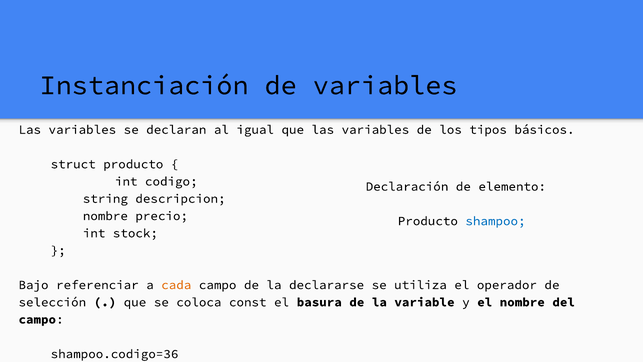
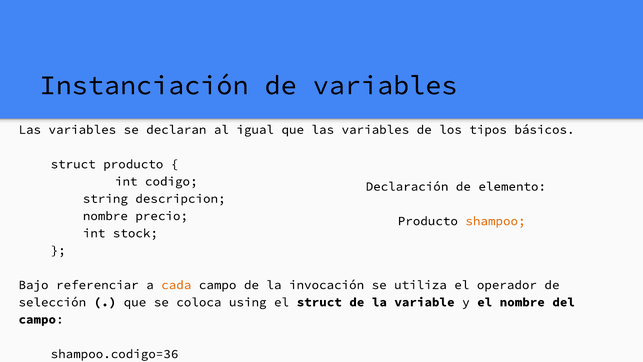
shampoo colour: blue -> orange
declararse: declararse -> invocación
const: const -> using
el basura: basura -> struct
